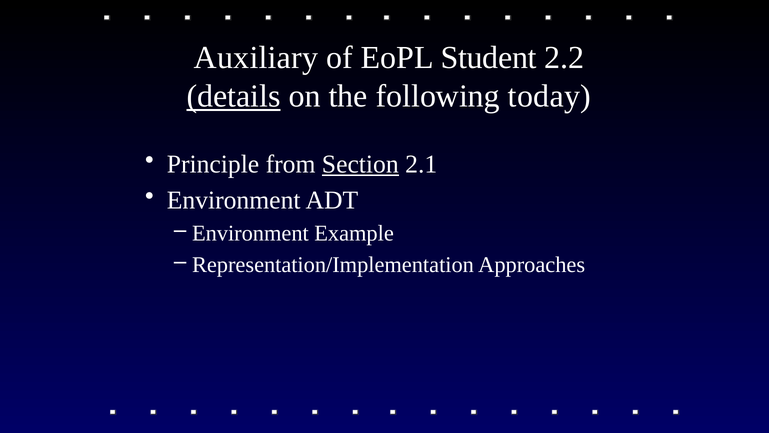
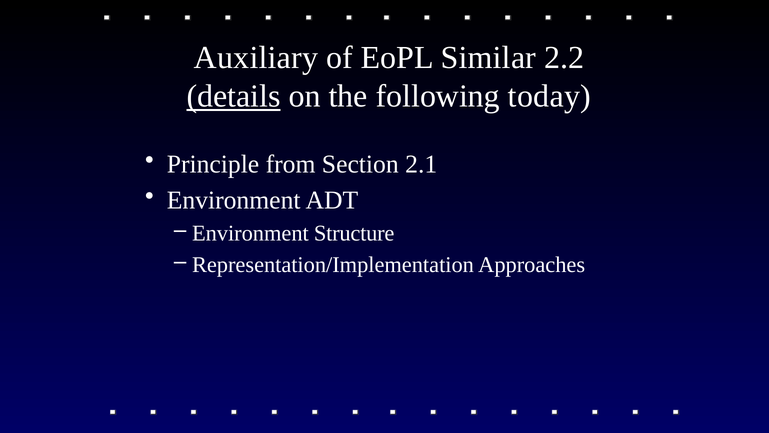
Student: Student -> Similar
Section underline: present -> none
Example: Example -> Structure
